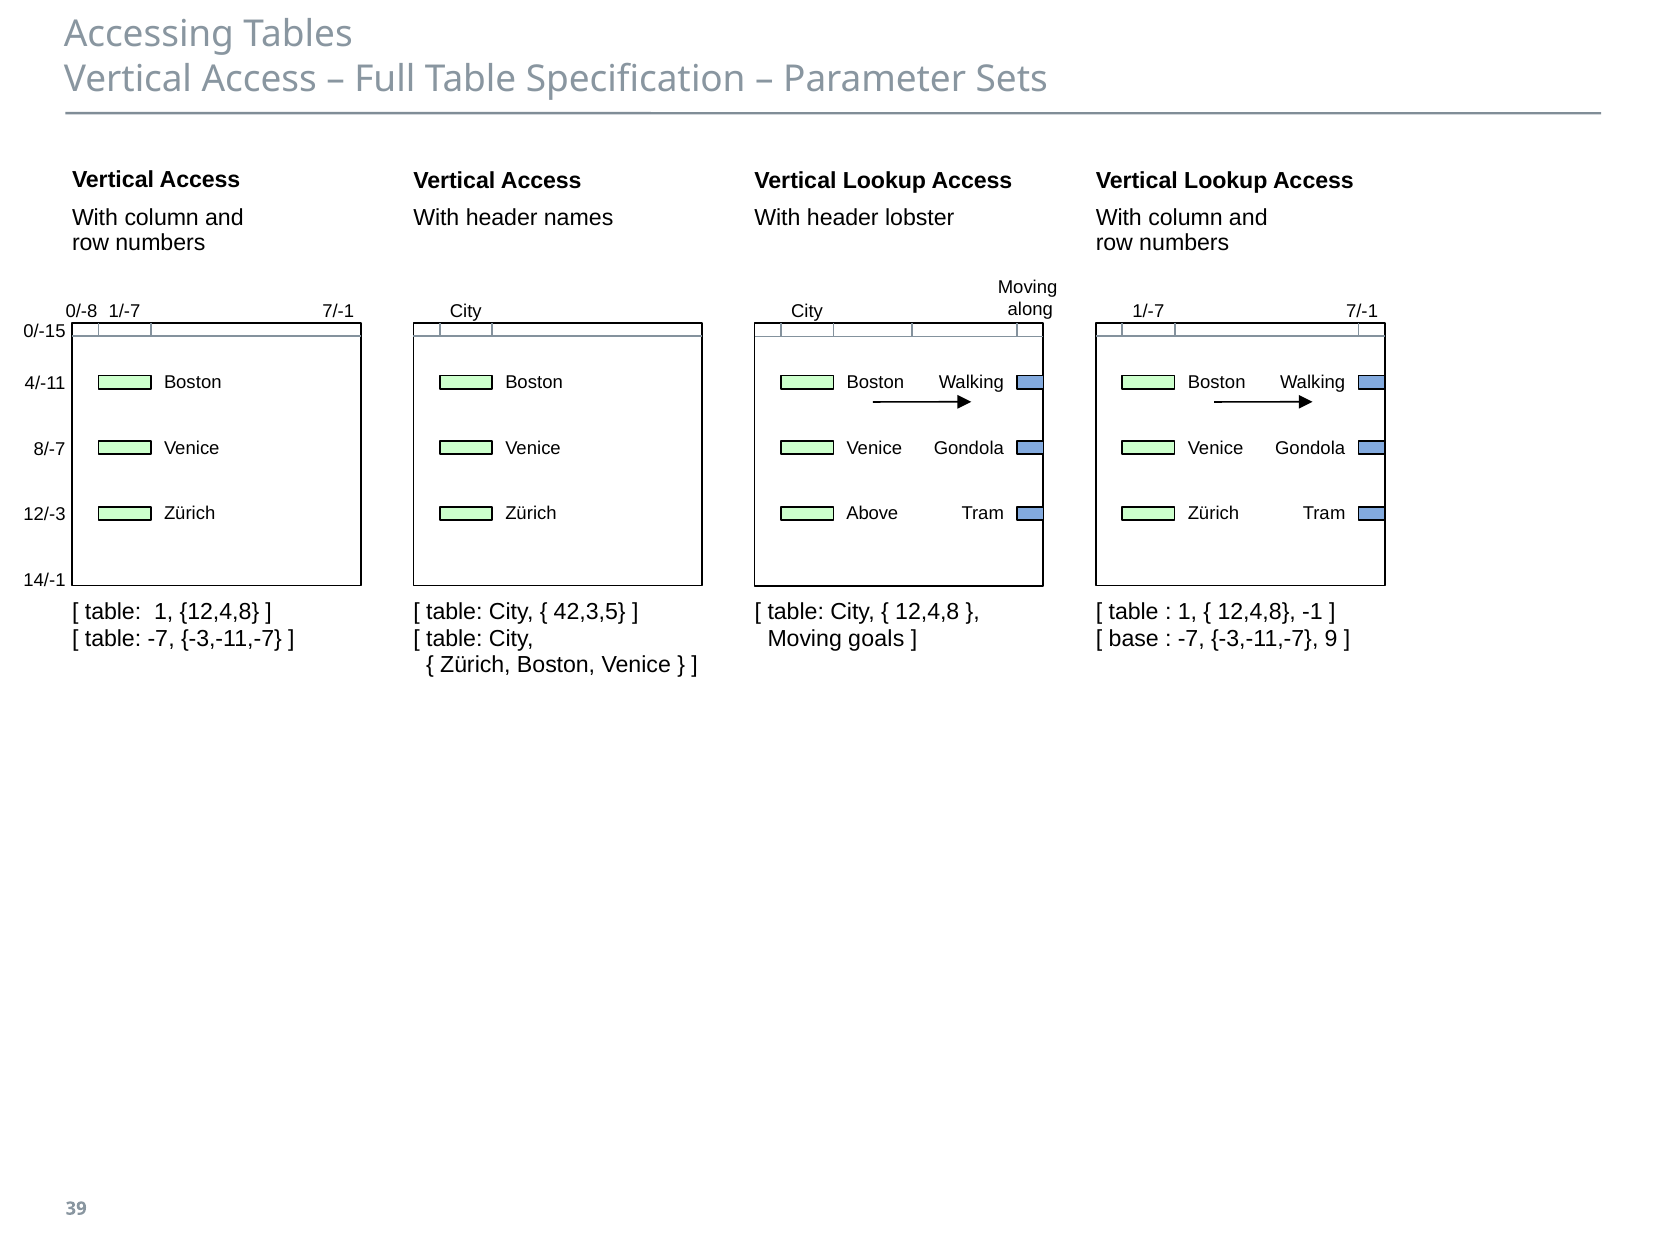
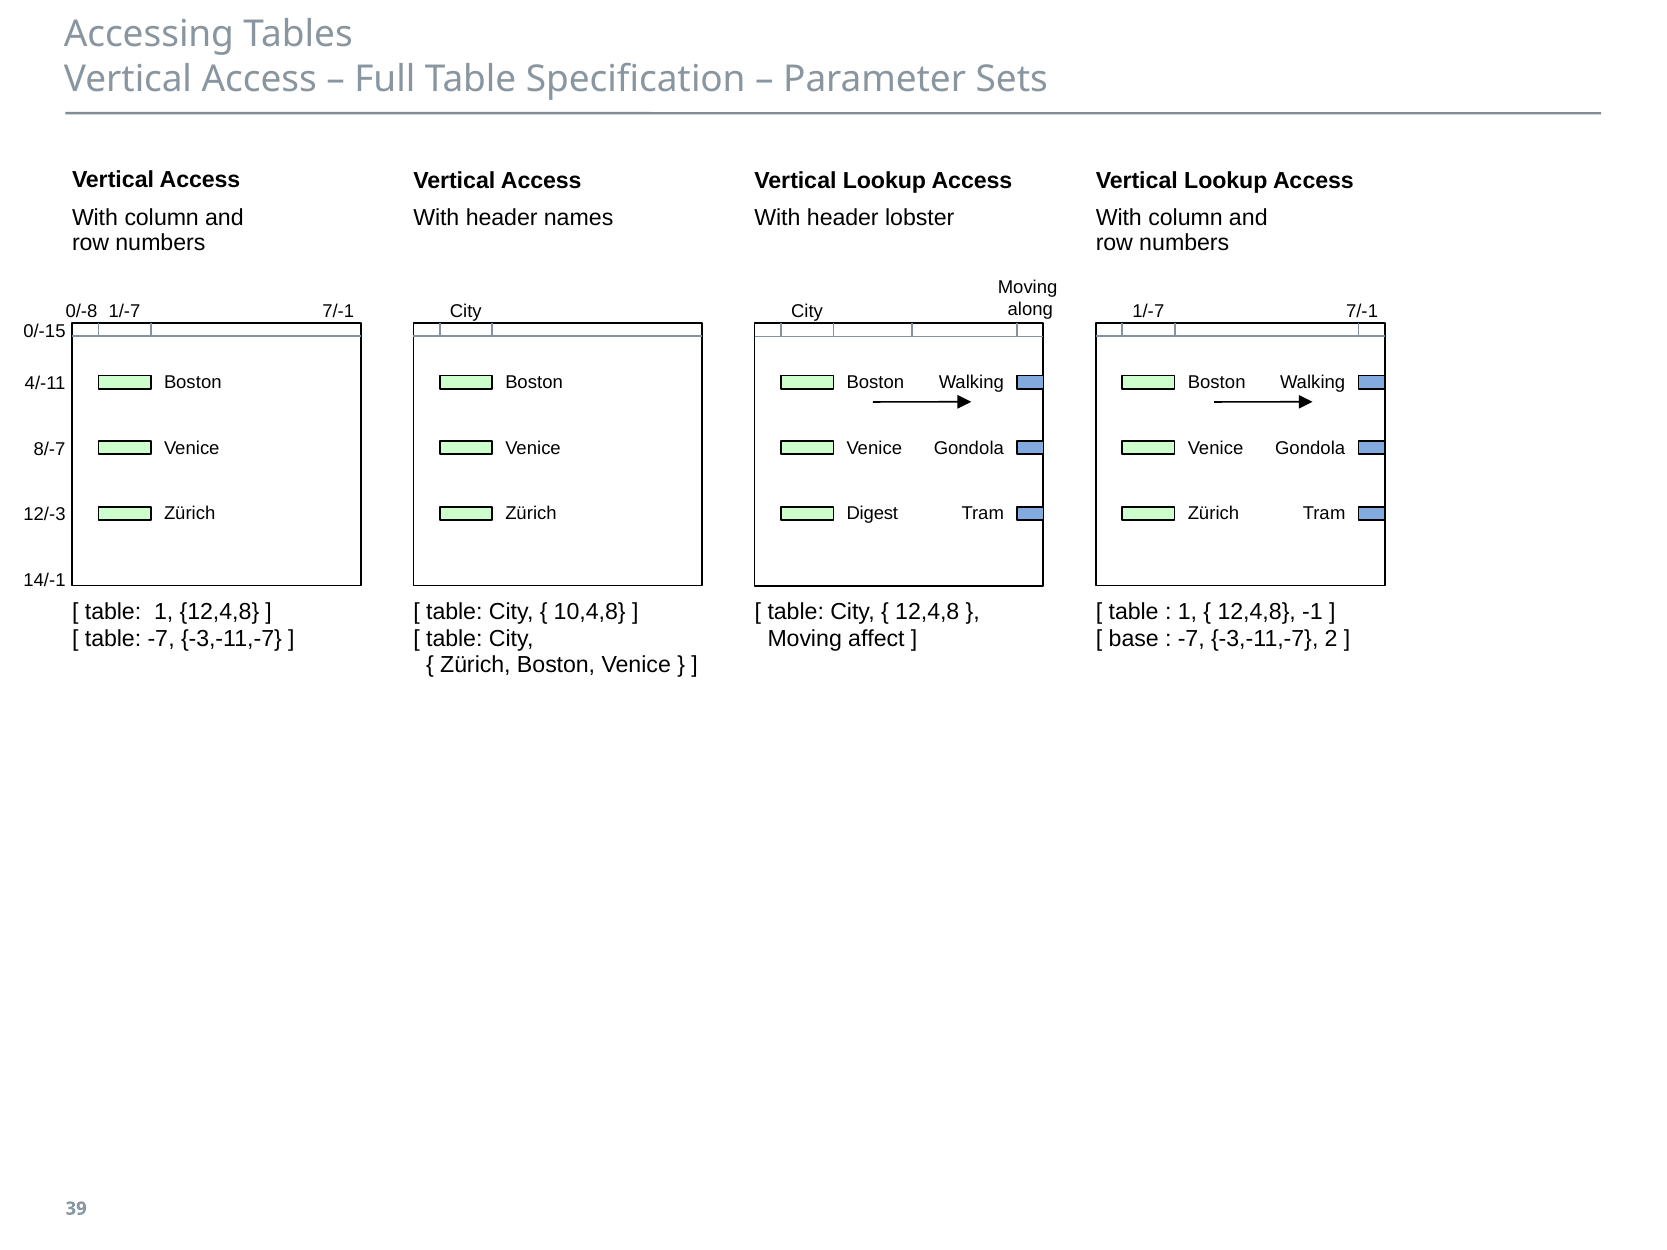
Above: Above -> Digest
42,3,5: 42,3,5 -> 10,4,8
goals: goals -> affect
9: 9 -> 2
